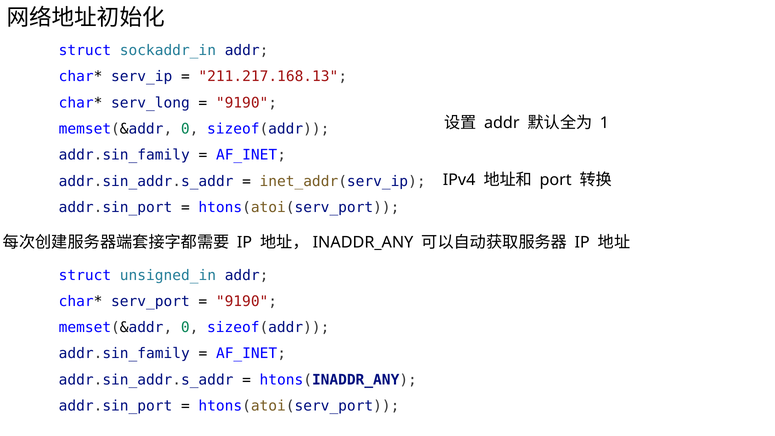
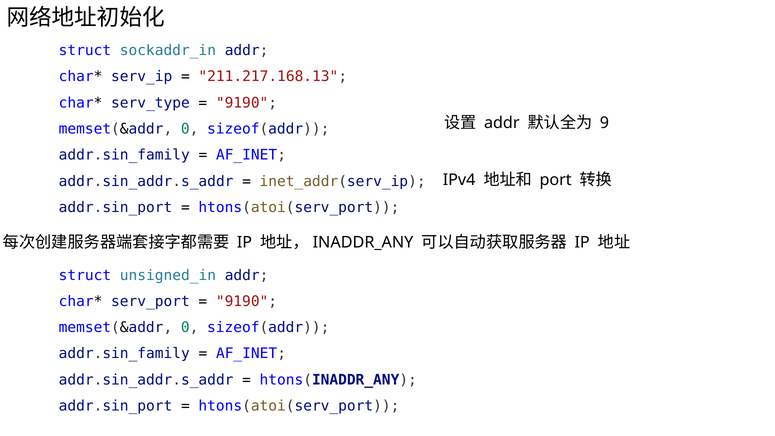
serv_long: serv_long -> serv_type
1: 1 -> 9
